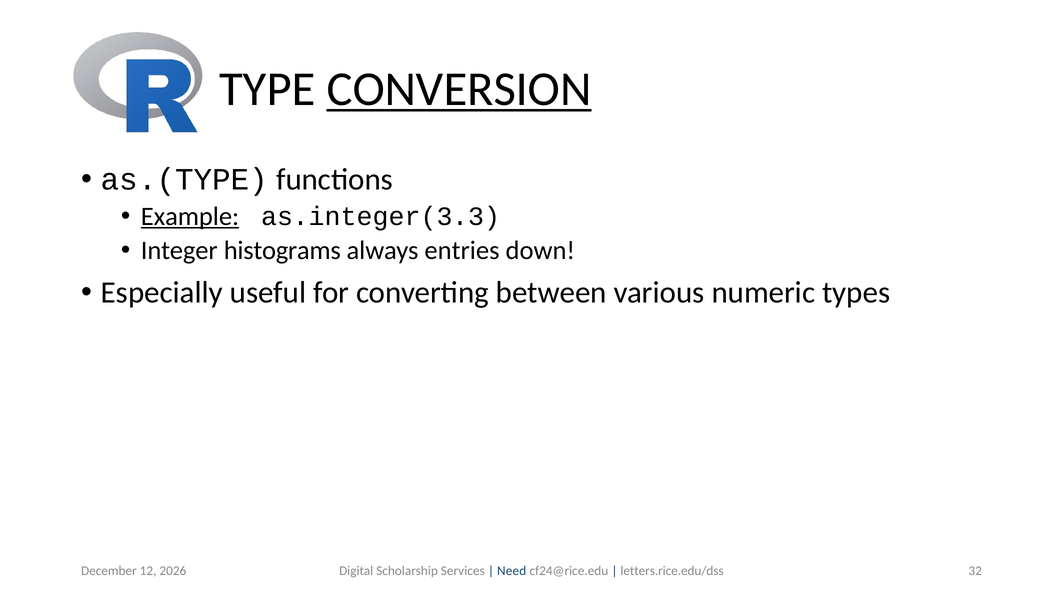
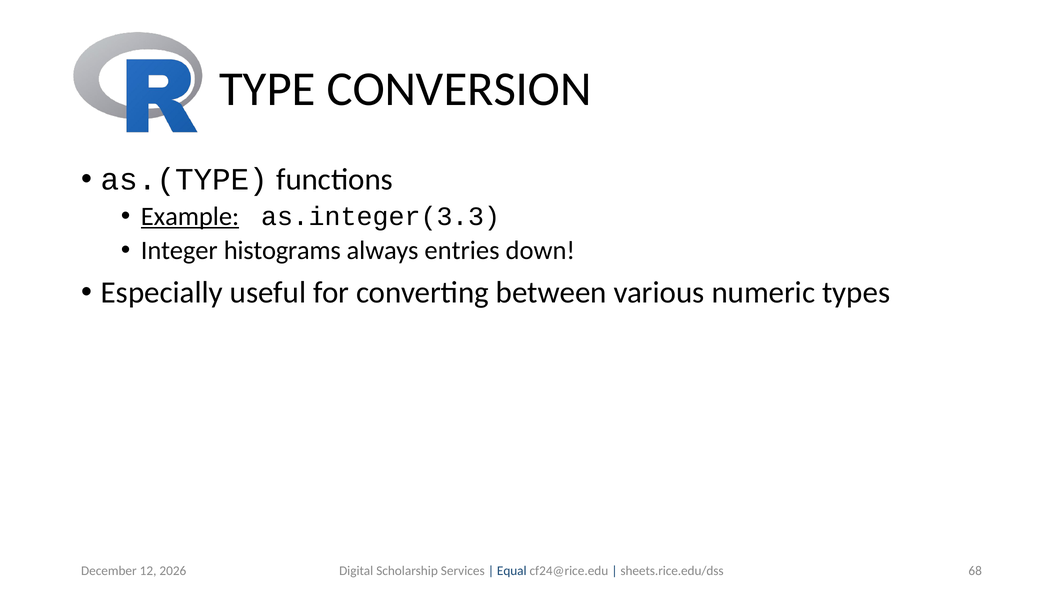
CONVERSION underline: present -> none
32: 32 -> 68
Need: Need -> Equal
letters.rice.edu/dss: letters.rice.edu/dss -> sheets.rice.edu/dss
